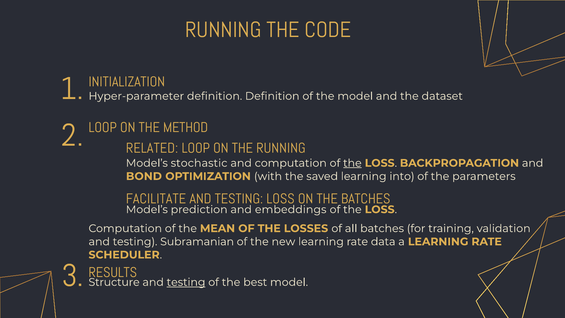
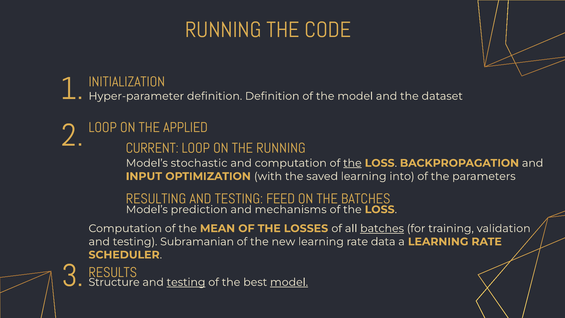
METHOD: METHOD -> APPLIED
RELATED: RELATED -> CURRENT
BOND: BOND -> INPUT
FACILITATE: FACILITATE -> RESULTING
TESTING LOSS: LOSS -> FEED
embeddings: embeddings -> mechanisms
batches at (382, 228) underline: none -> present
model at (289, 282) underline: none -> present
